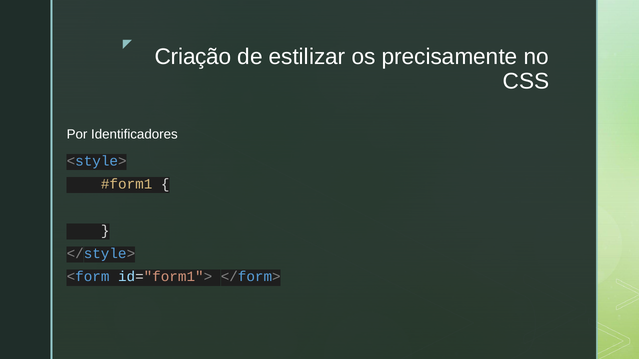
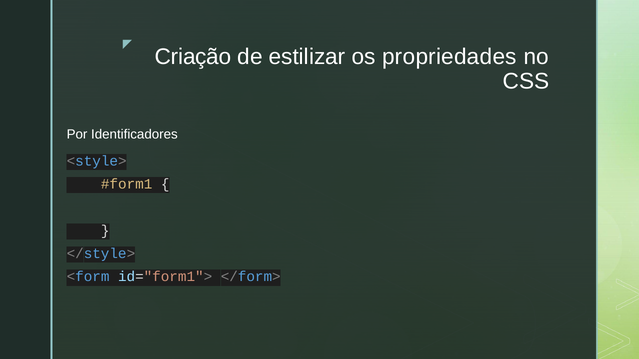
precisamente: precisamente -> propriedades
